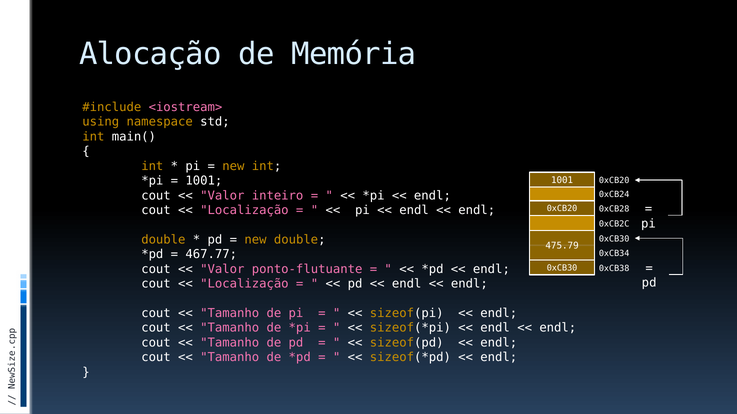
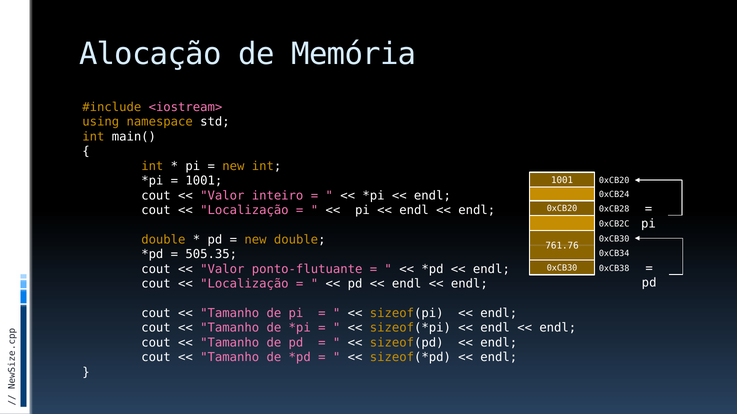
475.79: 475.79 -> 761.76
467.77: 467.77 -> 505.35
